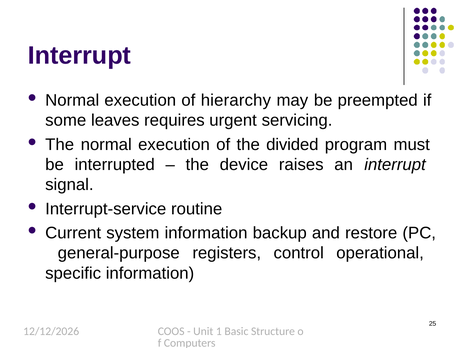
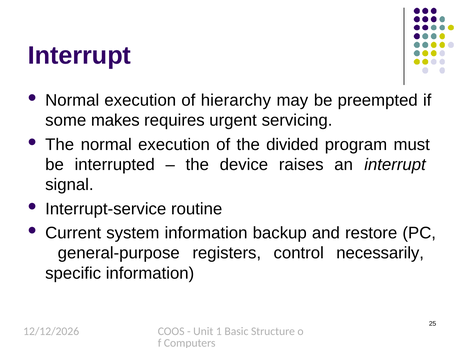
leaves: leaves -> makes
operational: operational -> necessarily
